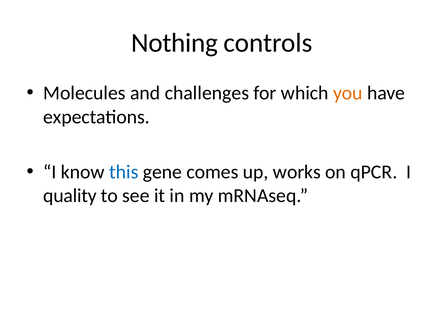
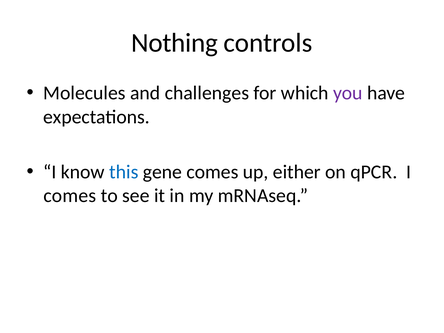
you colour: orange -> purple
works: works -> either
quality at (70, 196): quality -> comes
